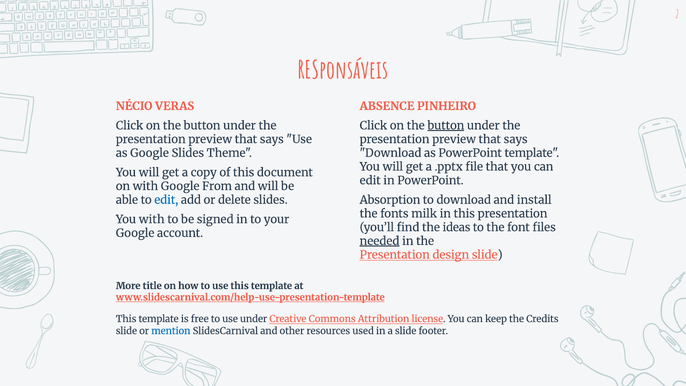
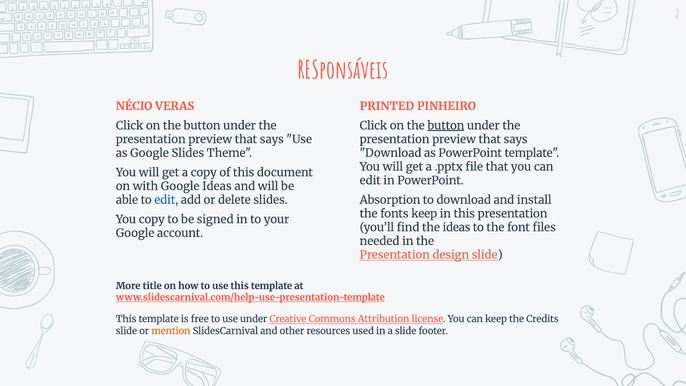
ABSENCE: ABSENCE -> PRINTED
Google From: From -> Ideas
fonts milk: milk -> keep
You with: with -> copy
needed underline: present -> none
mention colour: blue -> orange
